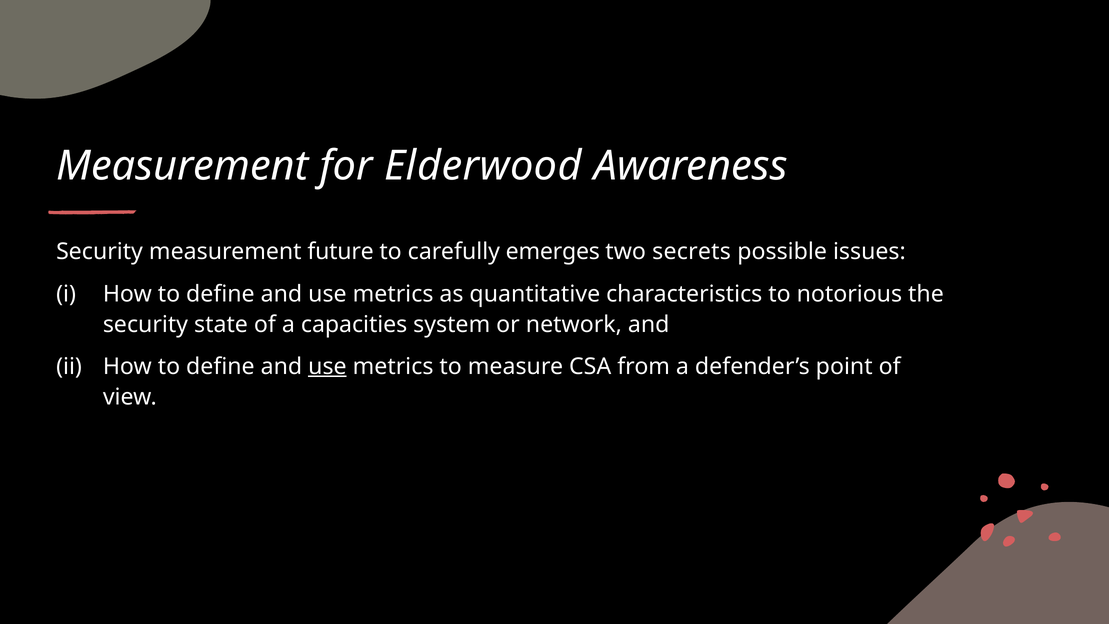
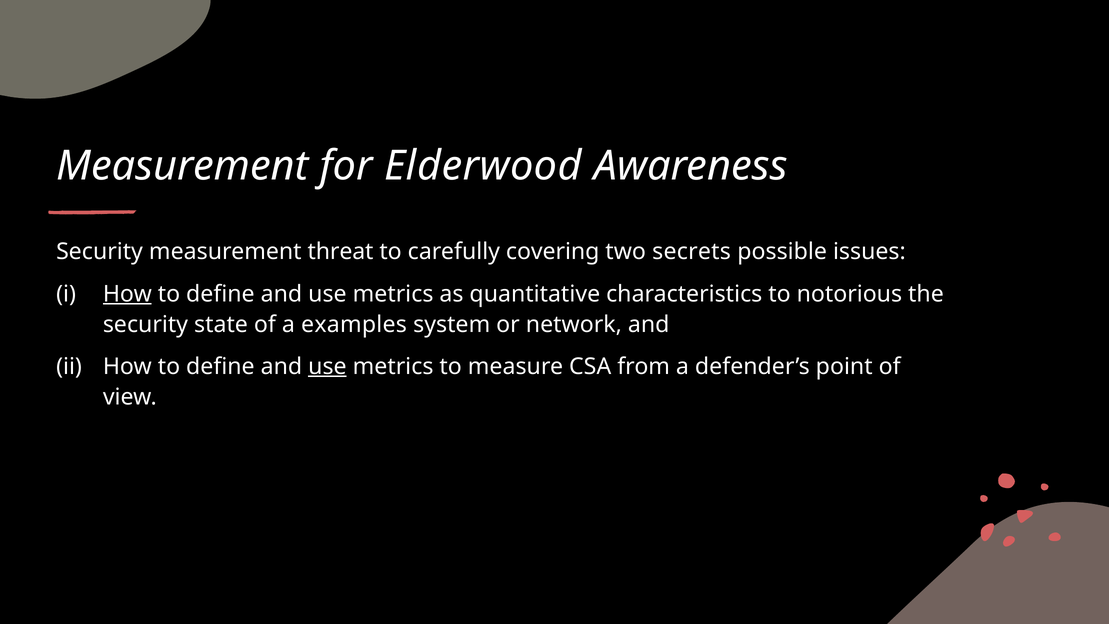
future: future -> threat
emerges: emerges -> covering
How at (127, 294) underline: none -> present
capacities: capacities -> examples
